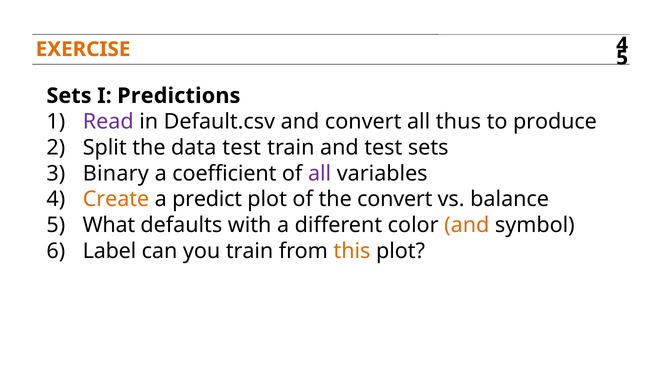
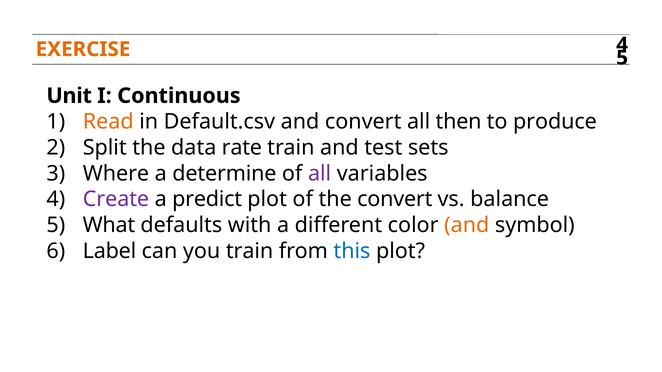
Sets at (69, 96): Sets -> Unit
Predictions: Predictions -> Continuous
Read colour: purple -> orange
thus: thus -> then
data test: test -> rate
Binary: Binary -> Where
coefficient: coefficient -> determine
Create colour: orange -> purple
this colour: orange -> blue
